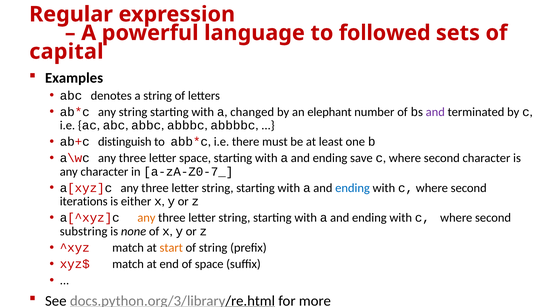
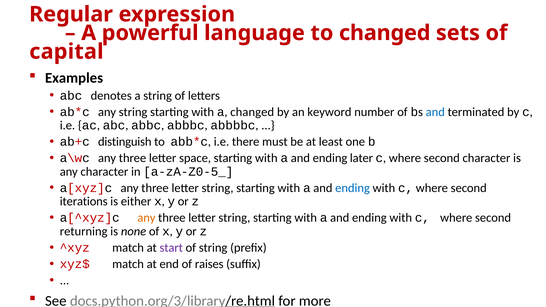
to followed: followed -> changed
elephant: elephant -> keyword
and at (435, 112) colour: purple -> blue
save: save -> later
a-zA-Z0-7_: a-zA-Z0-7_ -> a-zA-Z0-5_
substring: substring -> returning
start colour: orange -> purple
of space: space -> raises
